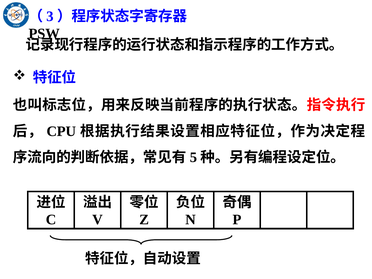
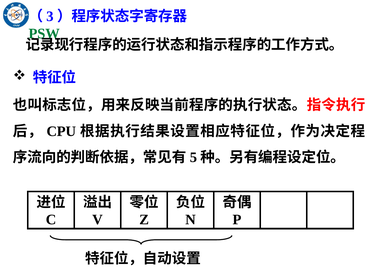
PSW colour: black -> green
